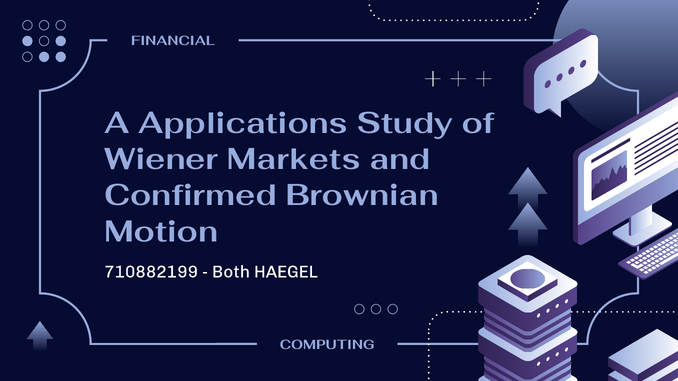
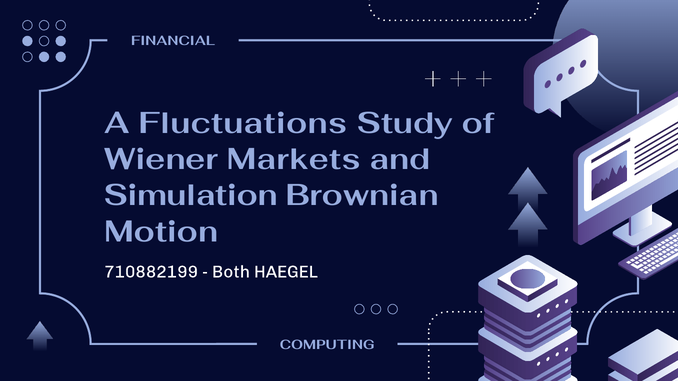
Applications: Applications -> Fluctuations
Confirmed: Confirmed -> Simulation
